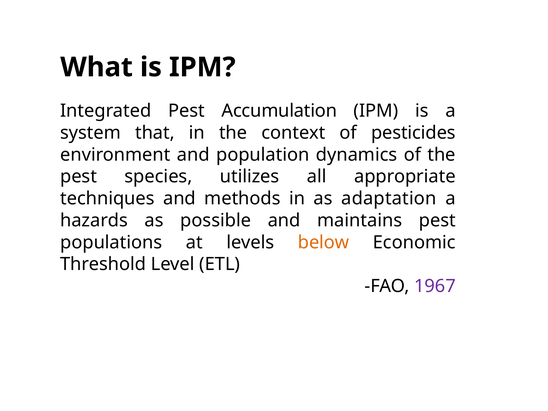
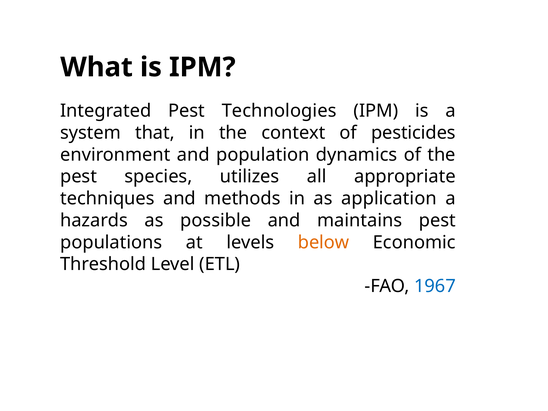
Accumulation: Accumulation -> Technologies
adaptation: adaptation -> application
1967 colour: purple -> blue
